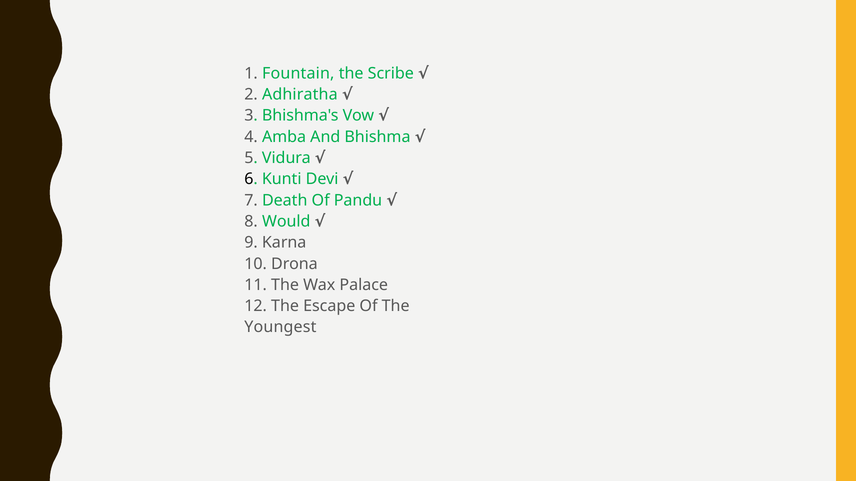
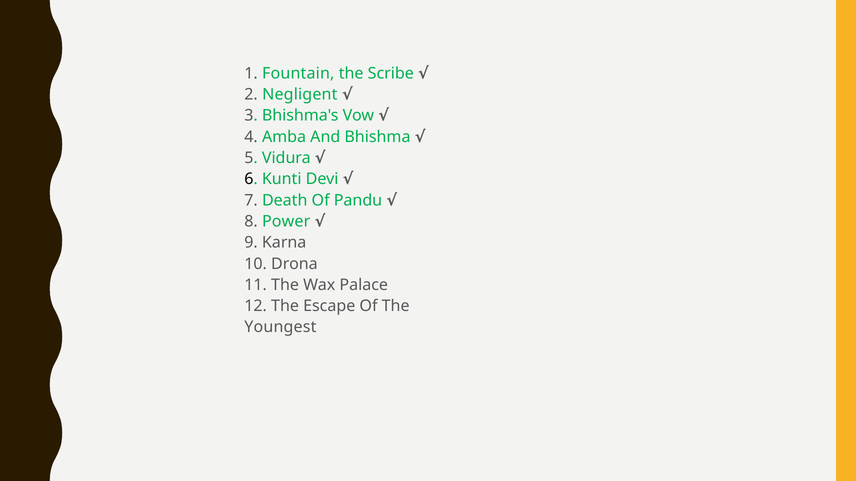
Adhiratha: Adhiratha -> Negligent
Would: Would -> Power
